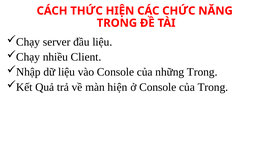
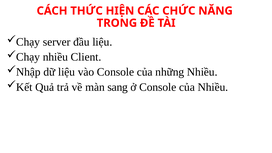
những Trong: Trong -> Nhiều
màn hiện: hiện -> sang
của Trong: Trong -> Nhiều
